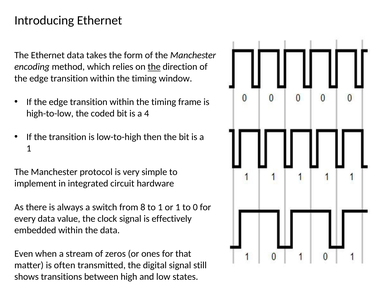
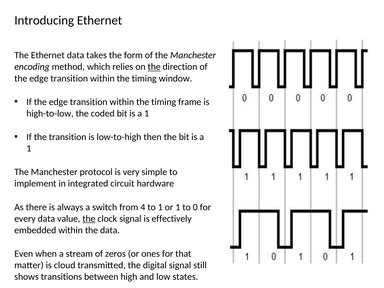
4 at (147, 113): 4 -> 1
8: 8 -> 4
the at (89, 219) underline: none -> present
often: often -> cloud
